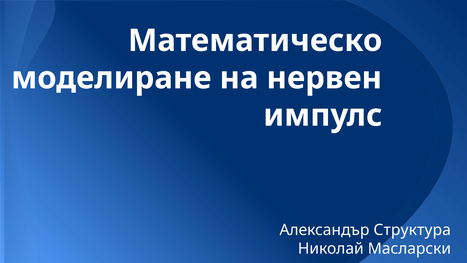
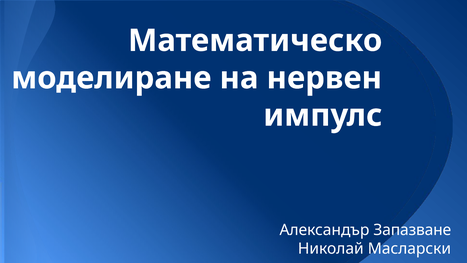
Структура: Структура -> Запазване
